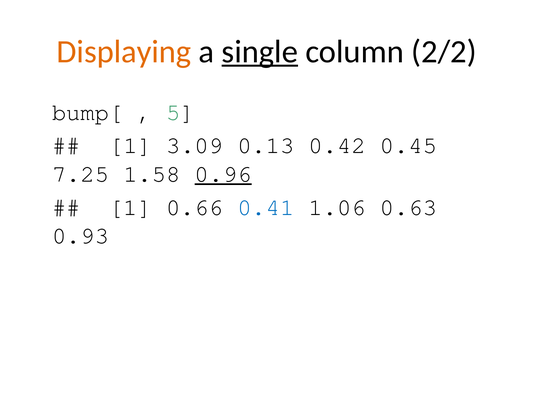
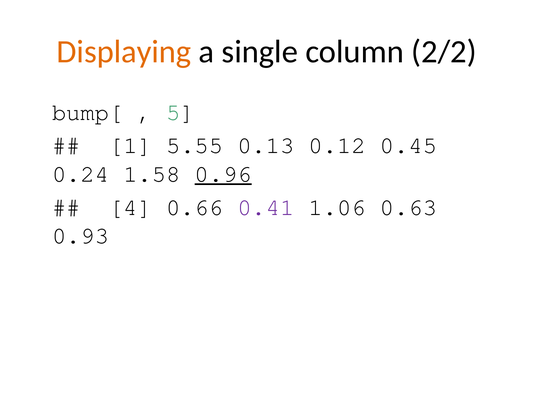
single underline: present -> none
3.09: 3.09 -> 5.55
0.42: 0.42 -> 0.12
7.25: 7.25 -> 0.24
1 at (130, 207): 1 -> 4
0.41 colour: blue -> purple
